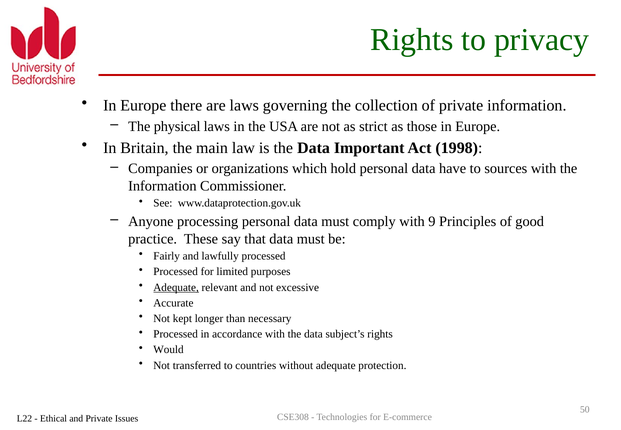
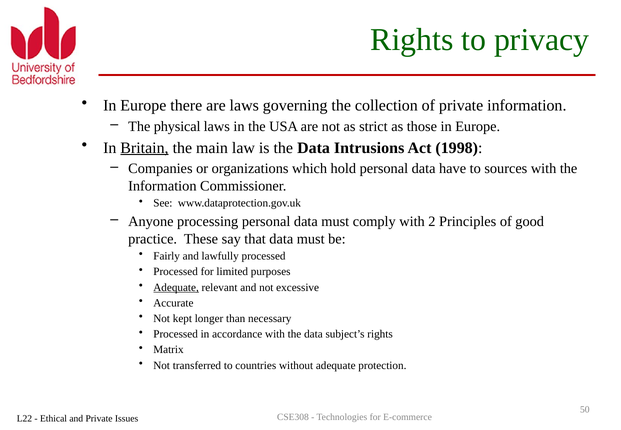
Britain underline: none -> present
Important: Important -> Intrusions
9: 9 -> 2
Would: Would -> Matrix
